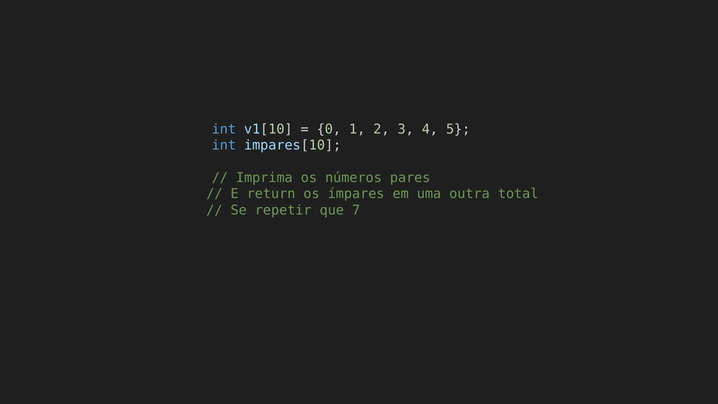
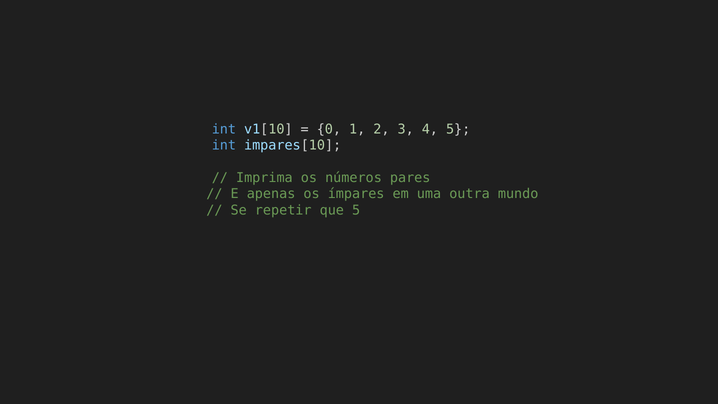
return: return -> apenas
total: total -> mundo
que 7: 7 -> 5
